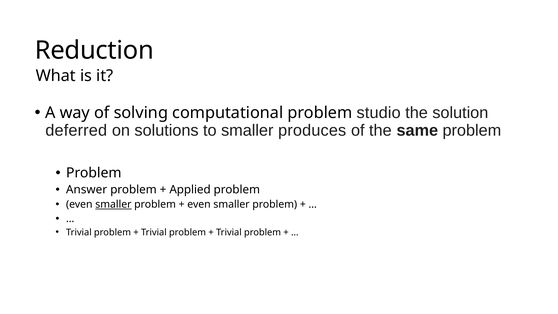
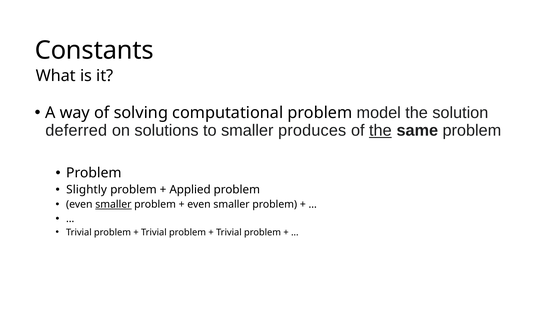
Reduction: Reduction -> Constants
studio: studio -> model
the at (380, 130) underline: none -> present
Answer: Answer -> Slightly
